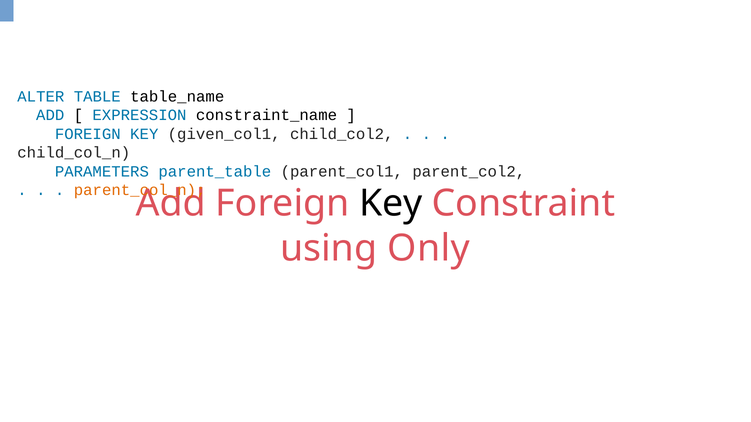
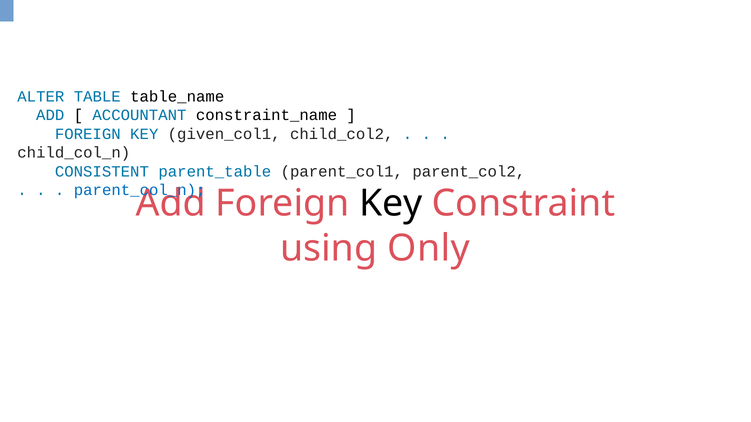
EXPRESSION: EXPRESSION -> ACCOUNTANT
PARAMETERS: PARAMETERS -> CONSISTENT
parent_col_n colour: orange -> blue
